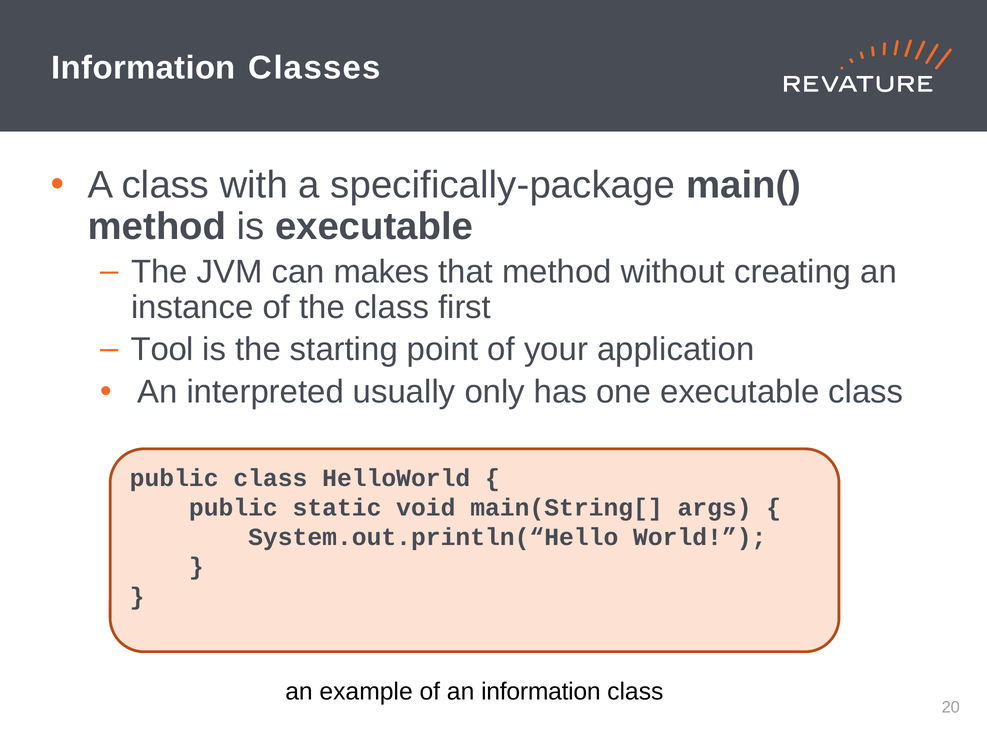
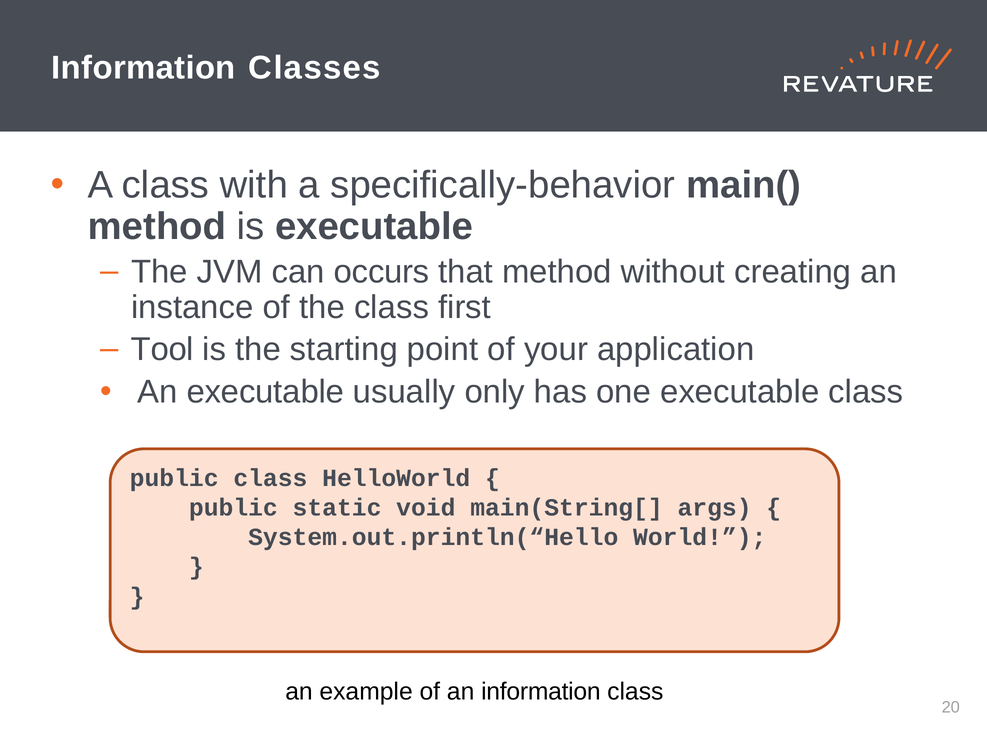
specifically-package: specifically-package -> specifically-behavior
makes: makes -> occurs
An interpreted: interpreted -> executable
